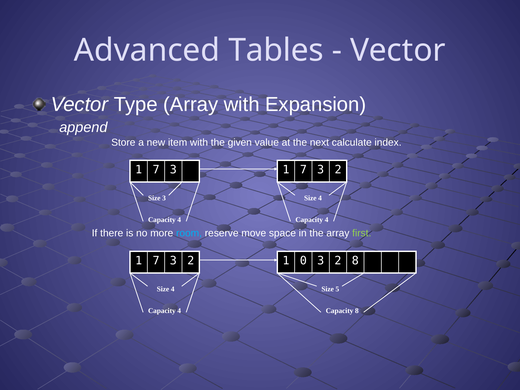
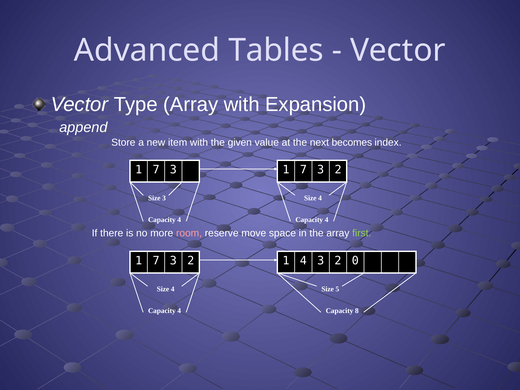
calculate: calculate -> becomes
room colour: light blue -> pink
1 0: 0 -> 4
2 8: 8 -> 0
